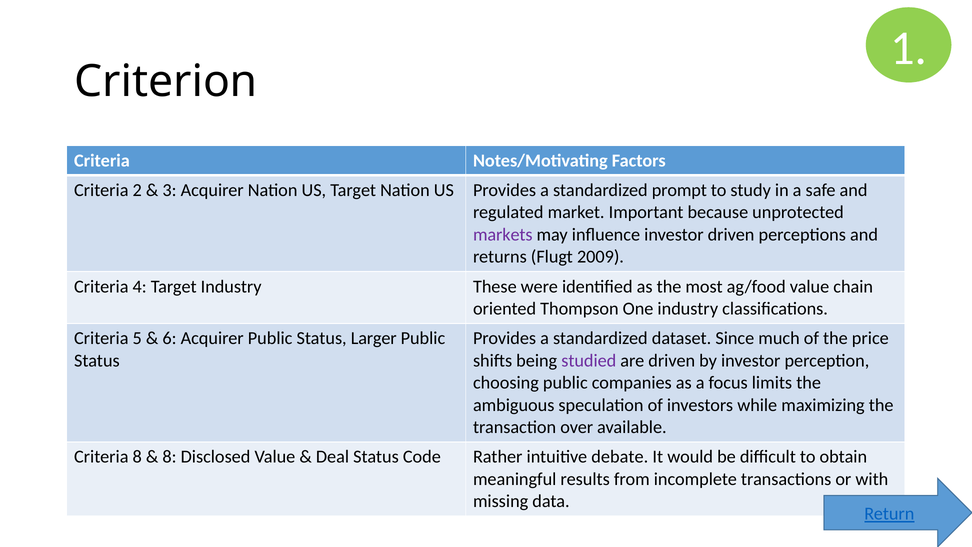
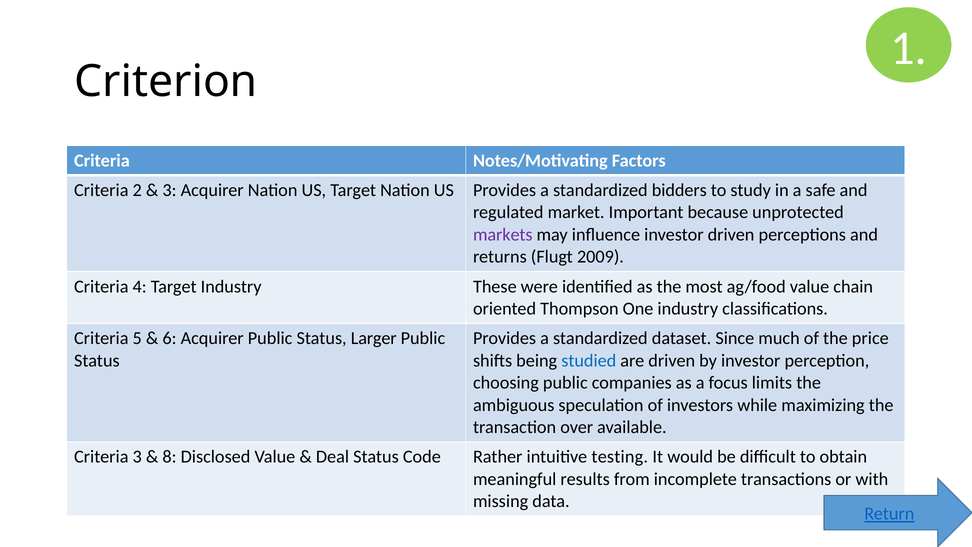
prompt: prompt -> bidders
studied colour: purple -> blue
Criteria 8: 8 -> 3
debate: debate -> testing
